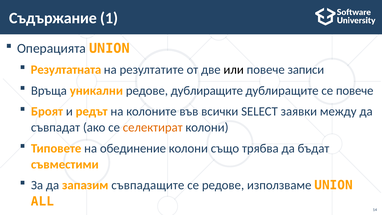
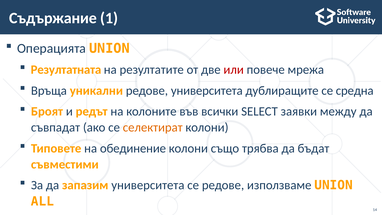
или colour: black -> red
записи: записи -> мрежа
редове дублиращите: дублиращите -> университета
се повече: повече -> средна
запазим съвпадащите: съвпадащите -> университета
